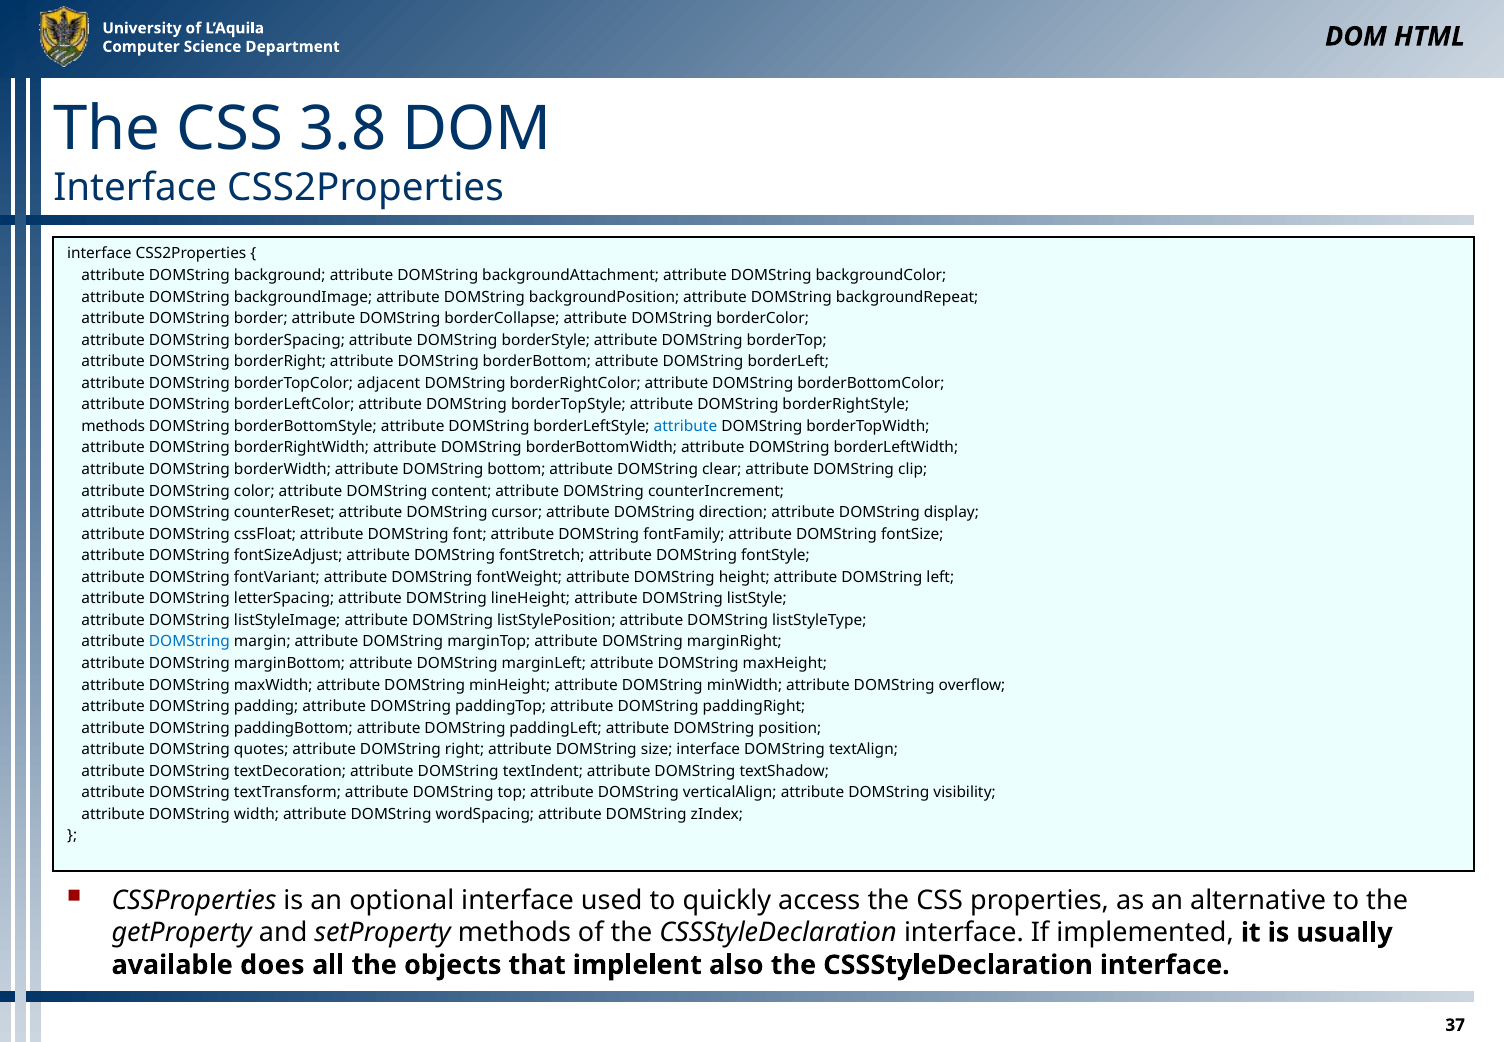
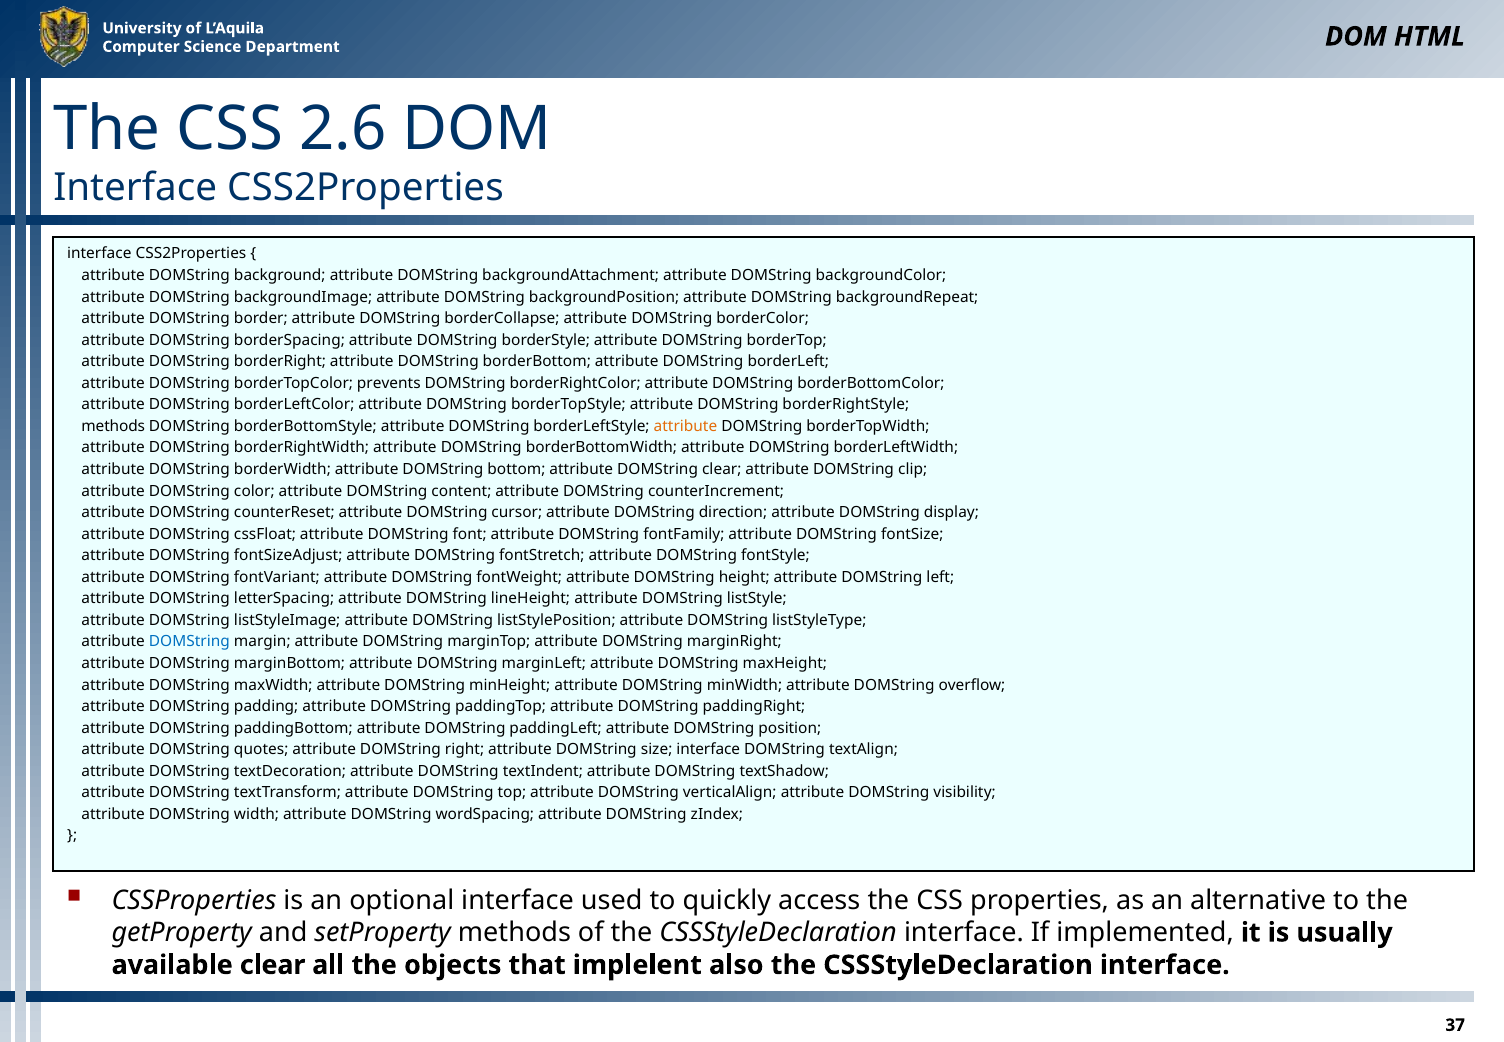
3.8: 3.8 -> 2.6
adjacent: adjacent -> prevents
attribute at (685, 426) colour: blue -> orange
available does: does -> clear
